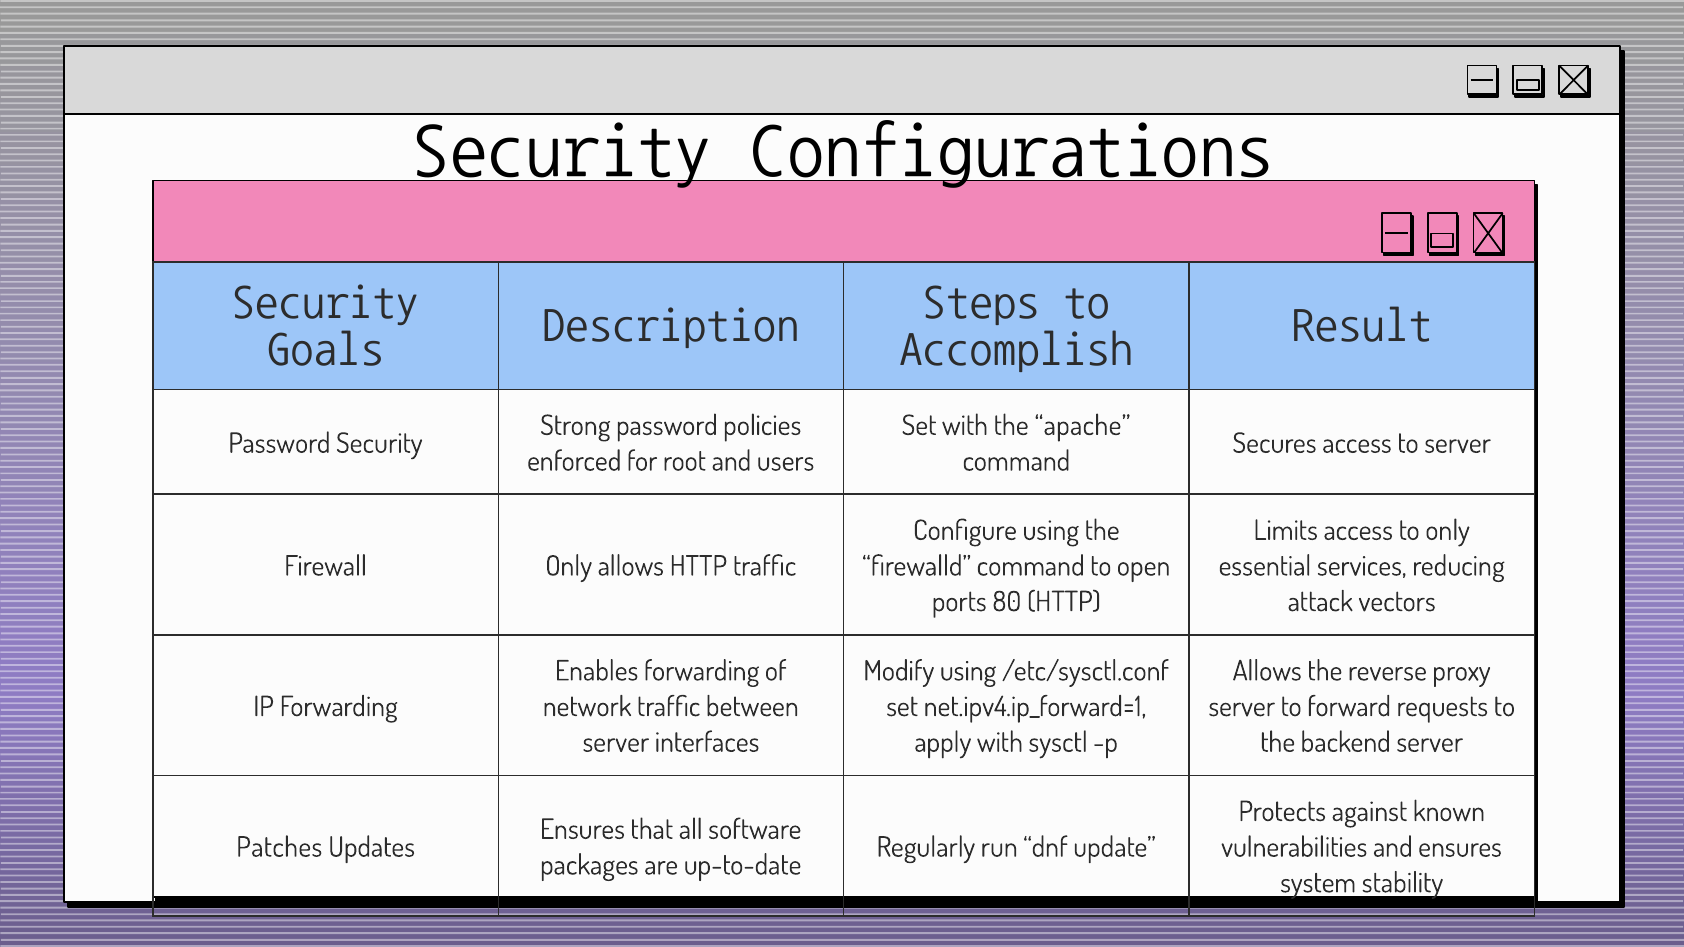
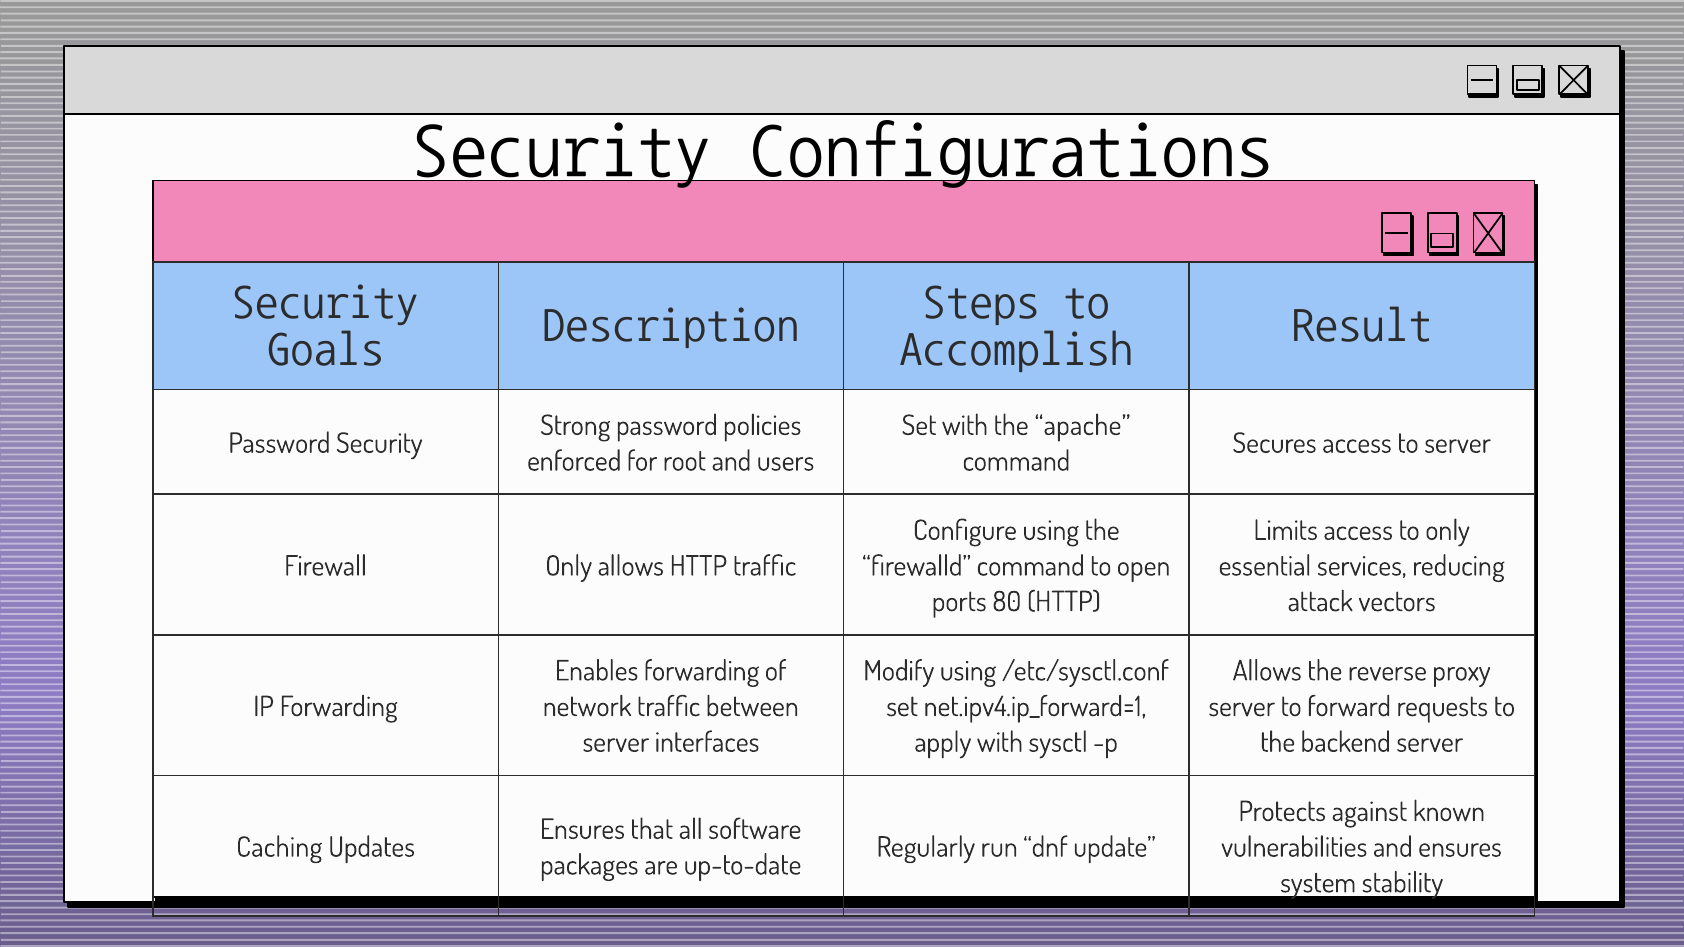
Patches: Patches -> Caching
